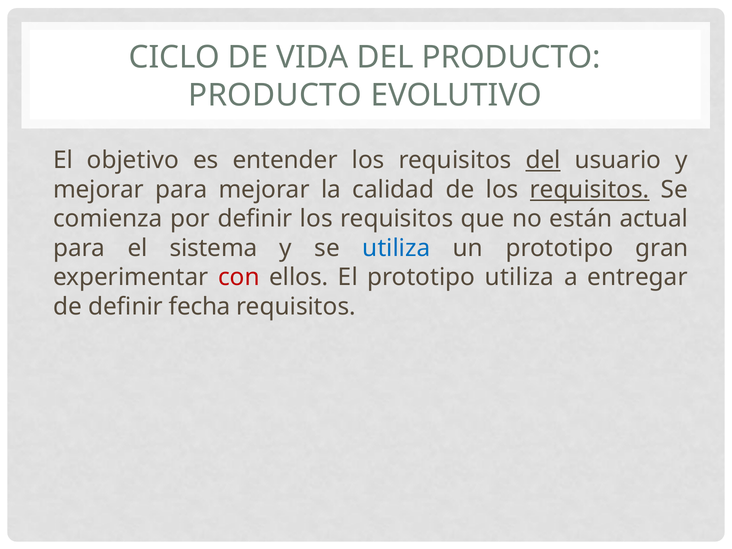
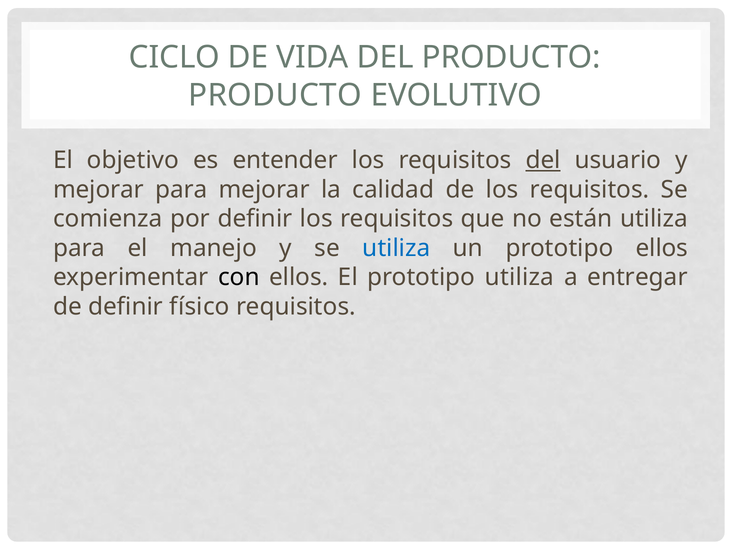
requisitos at (590, 190) underline: present -> none
están actual: actual -> utiliza
sistema: sistema -> manejo
prototipo gran: gran -> ellos
con colour: red -> black
fecha: fecha -> físico
